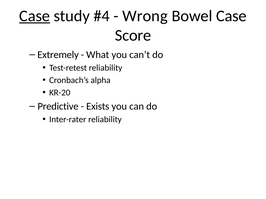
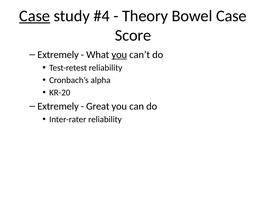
Wrong: Wrong -> Theory
you at (119, 55) underline: none -> present
Predictive at (58, 107): Predictive -> Extremely
Exists: Exists -> Great
